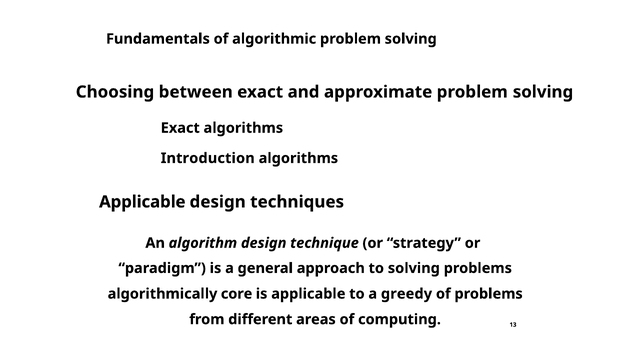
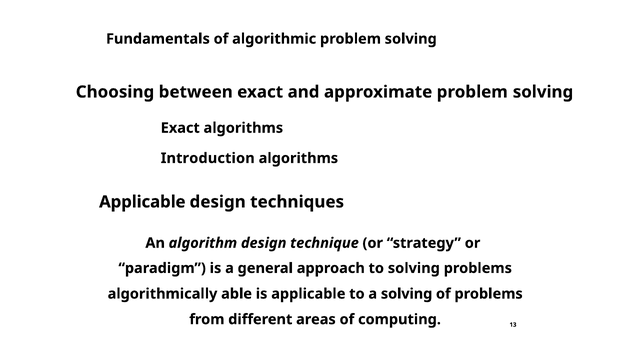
core: core -> able
a greedy: greedy -> solving
